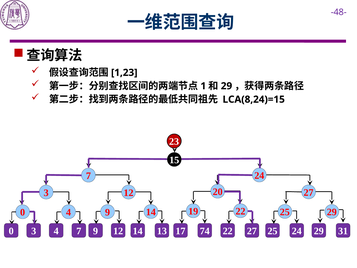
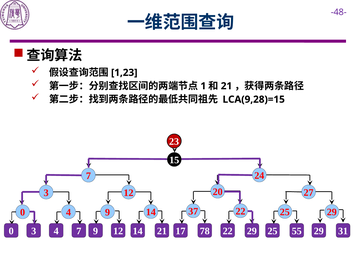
29 at (226, 86): 29 -> 21
LCA(8,24)=15: LCA(8,24)=15 -> LCA(9,28)=15
19: 19 -> 37
9 13: 13 -> 21
74: 74 -> 78
17 27: 27 -> 29
24 at (297, 231): 24 -> 55
